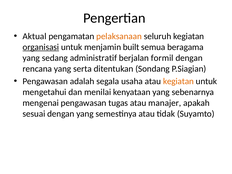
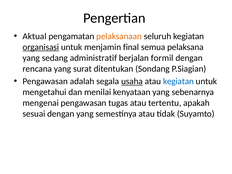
built: built -> final
beragama: beragama -> pelaksana
serta: serta -> surat
usaha underline: none -> present
kegiatan at (178, 81) colour: orange -> blue
manajer: manajer -> tertentu
